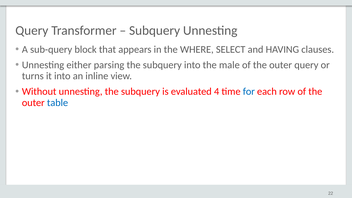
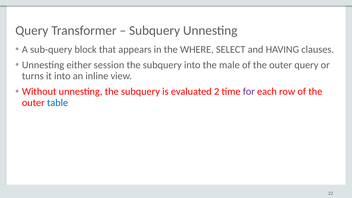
parsing: parsing -> session
4: 4 -> 2
for colour: blue -> purple
